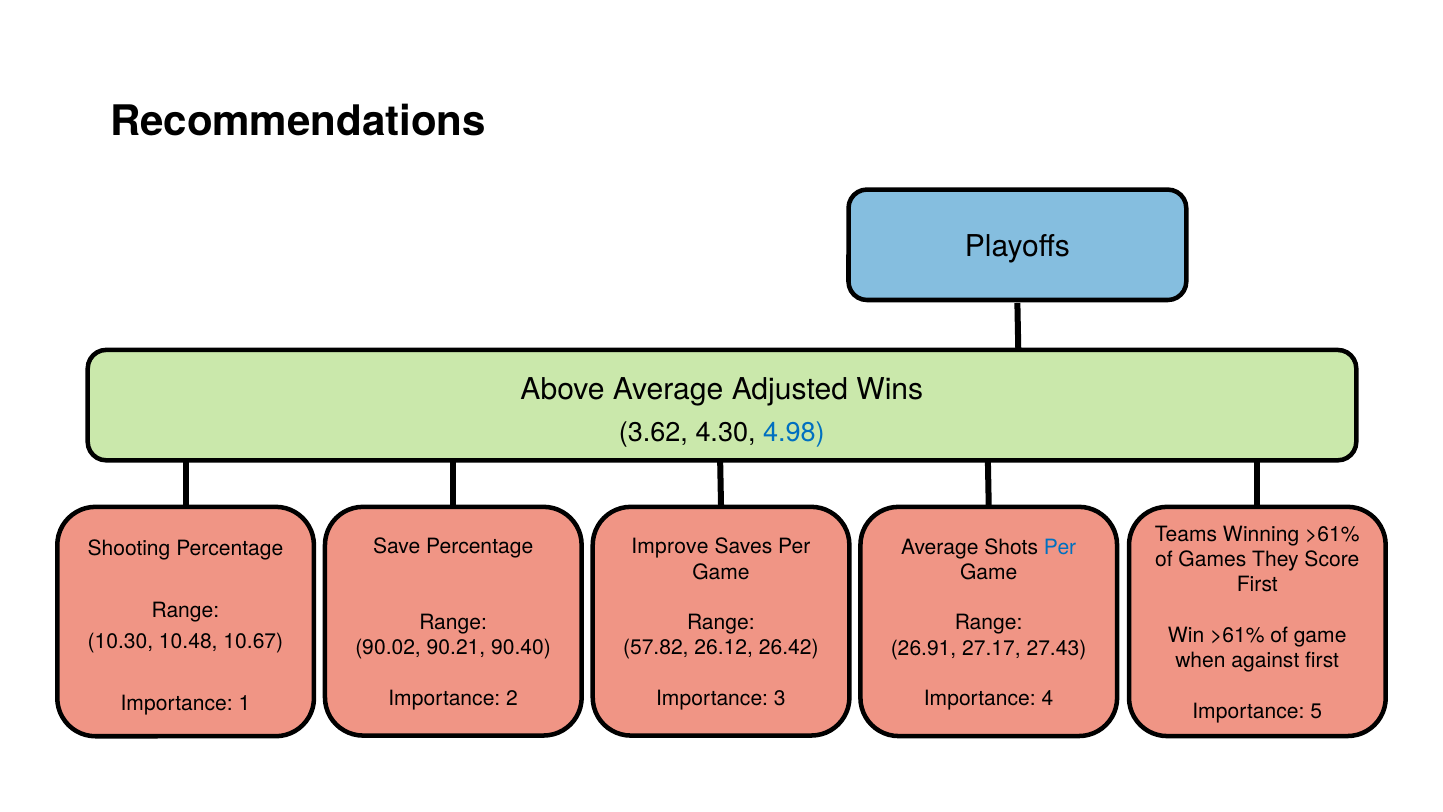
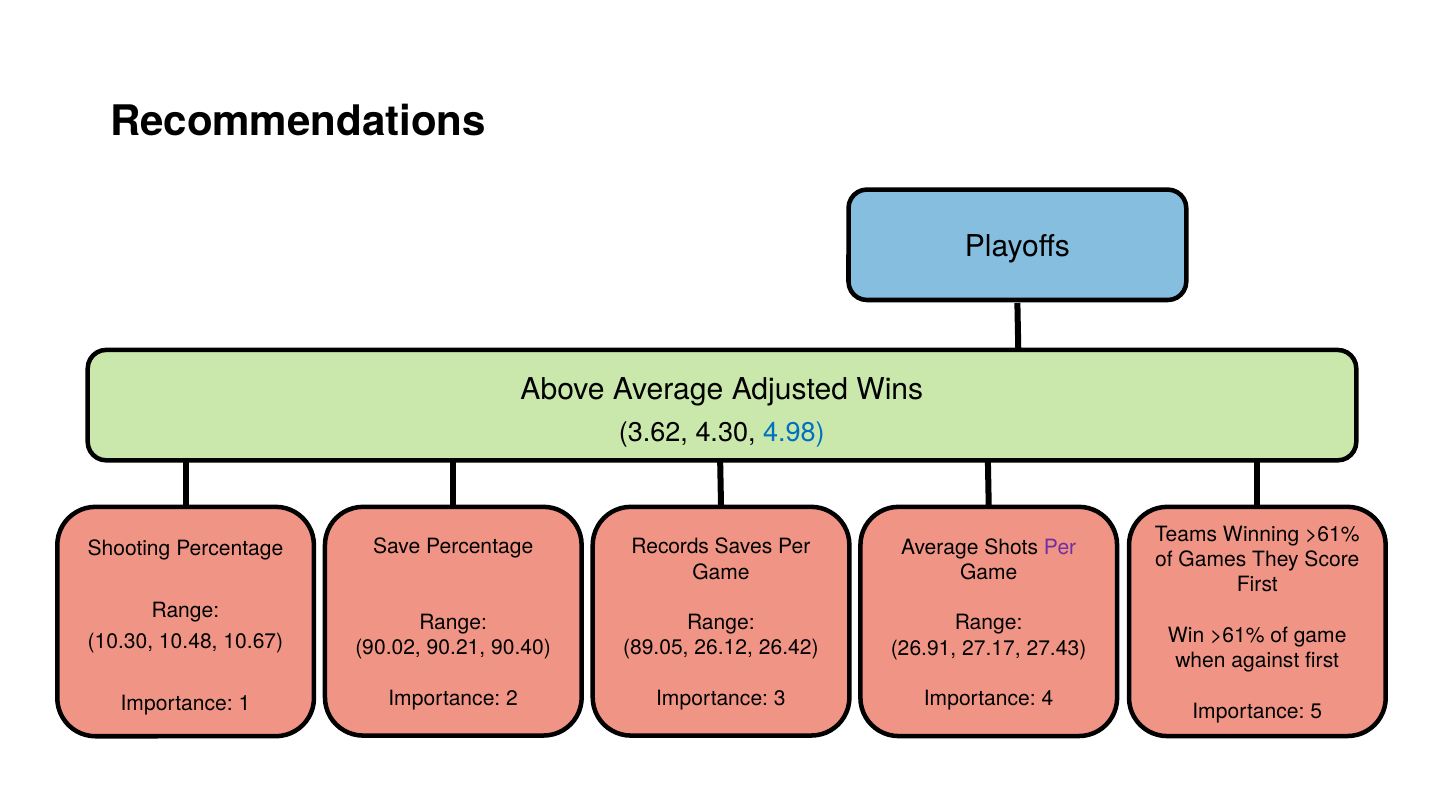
Improve: Improve -> Records
Per at (1060, 547) colour: blue -> purple
57.82: 57.82 -> 89.05
